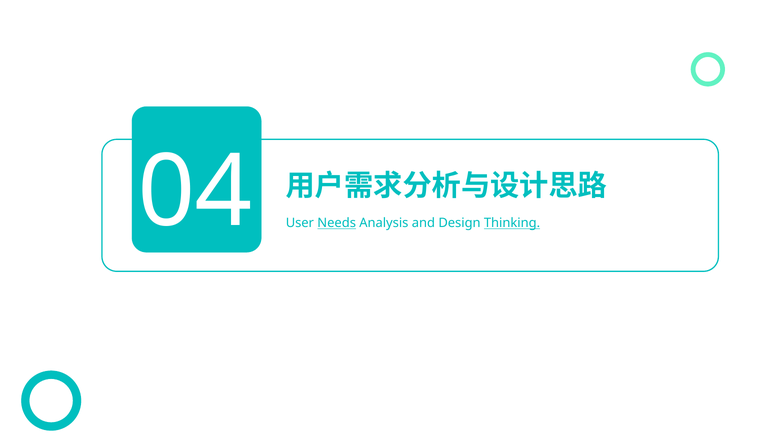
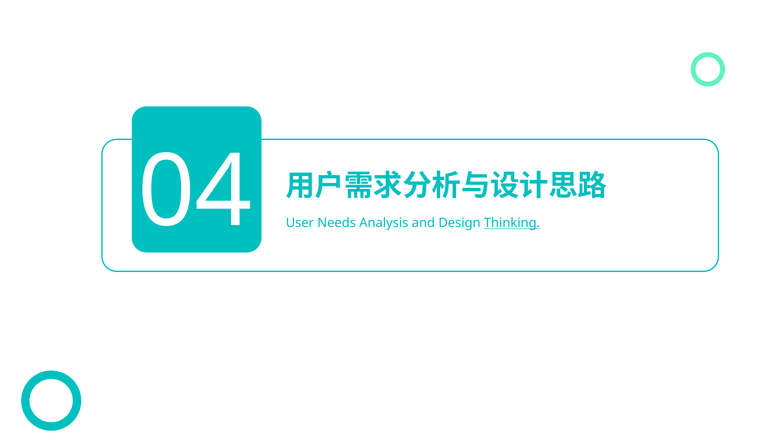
Needs underline: present -> none
